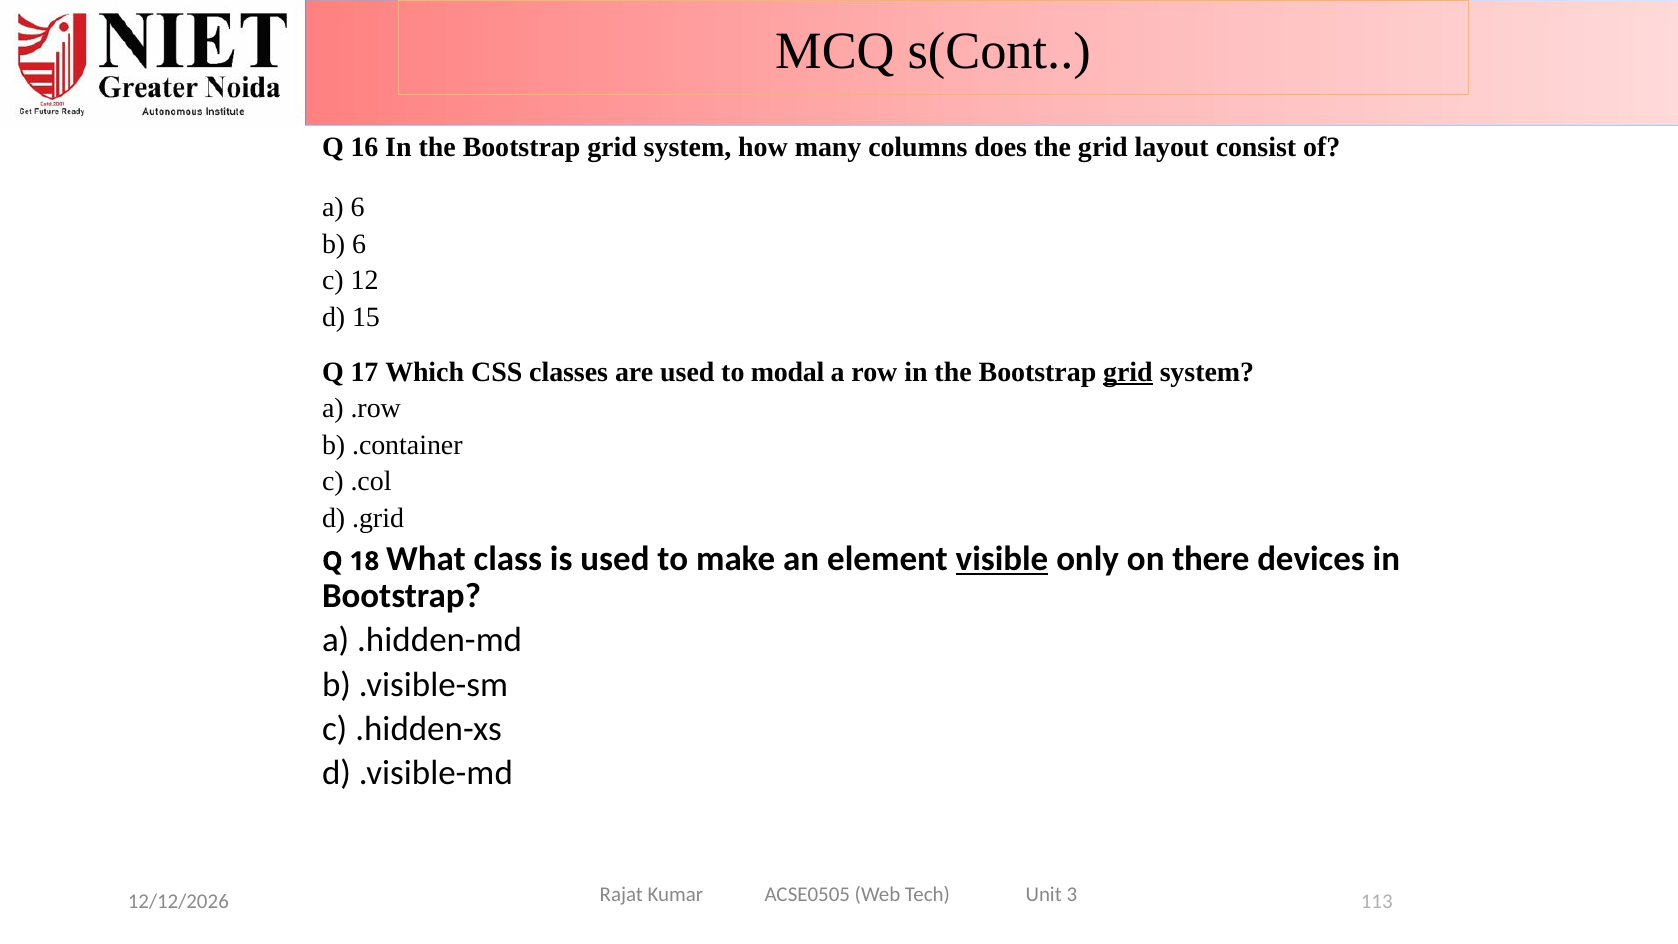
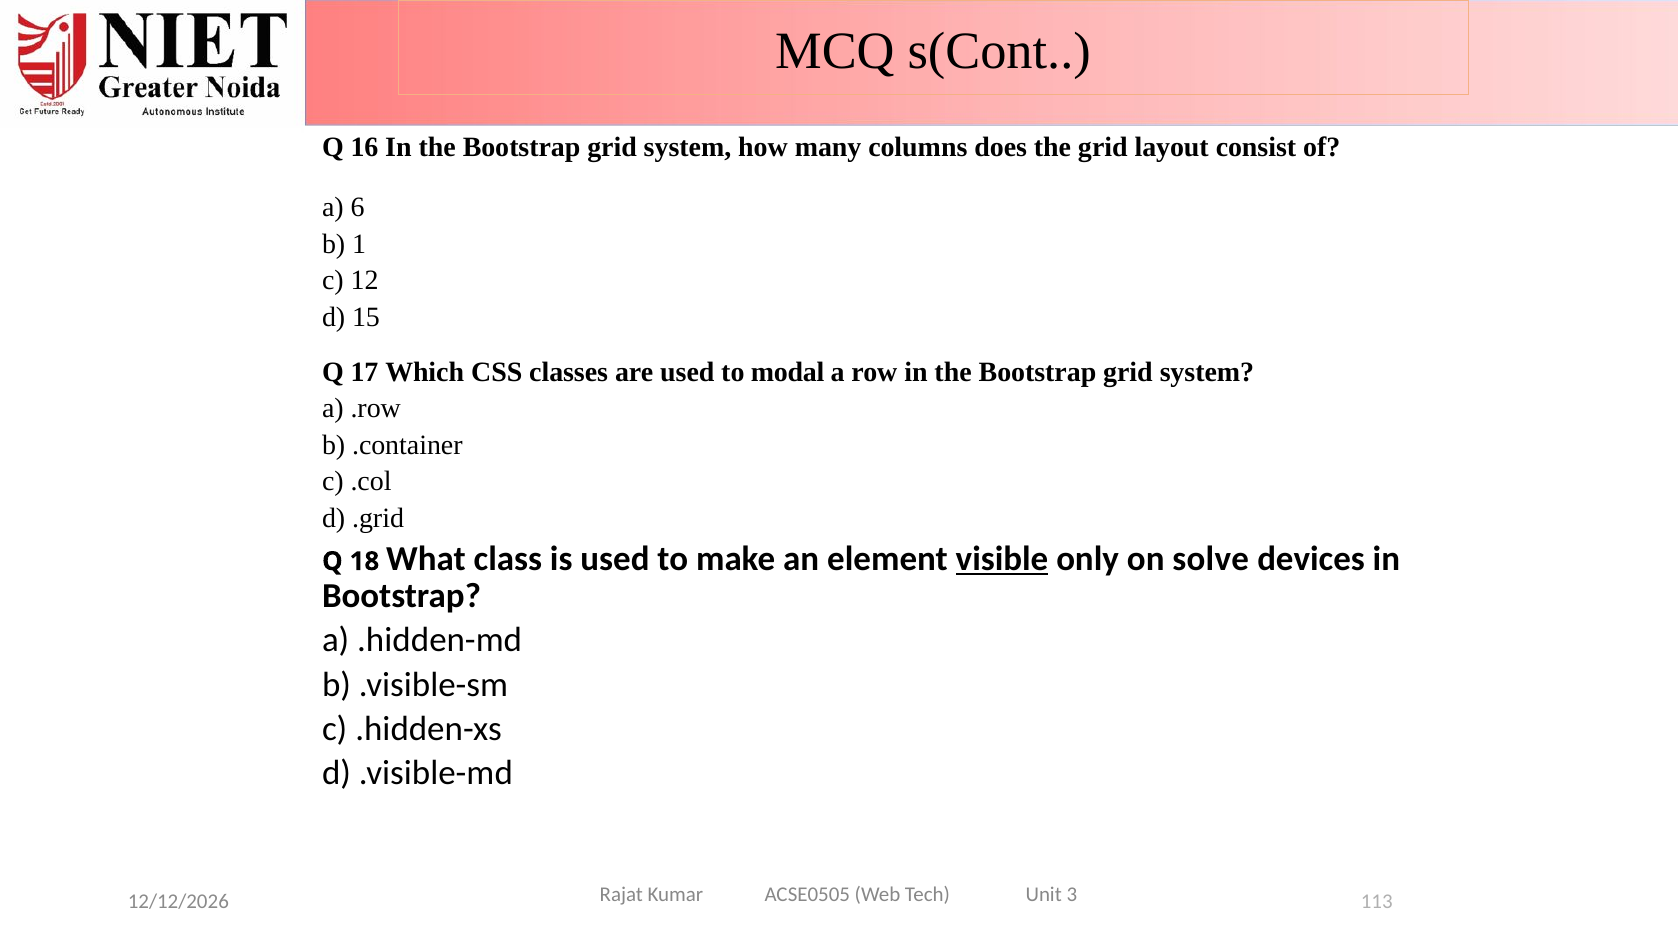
b 6: 6 -> 1
grid at (1128, 372) underline: present -> none
there: there -> solve
